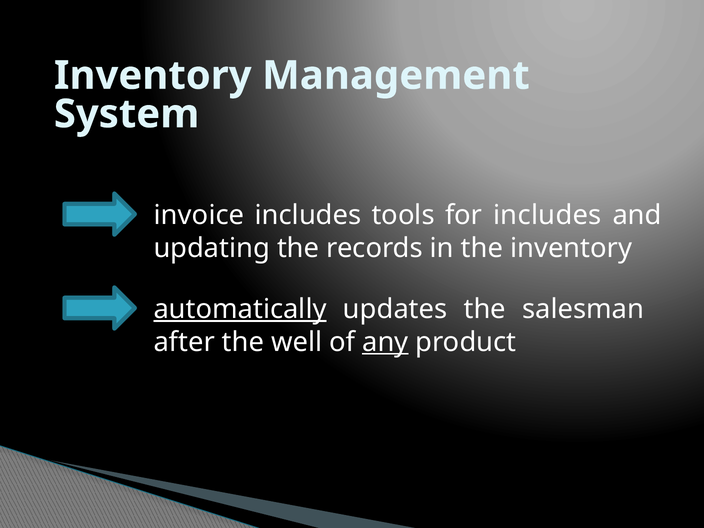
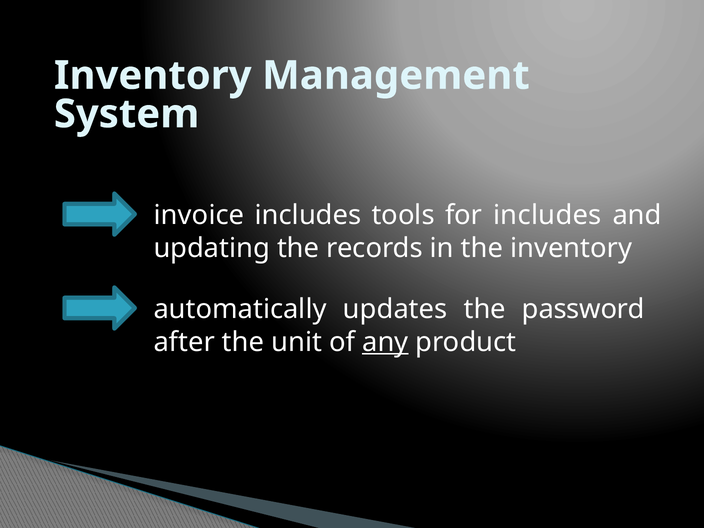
automatically underline: present -> none
salesman: salesman -> password
well: well -> unit
